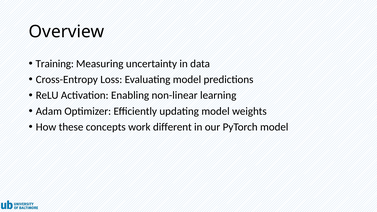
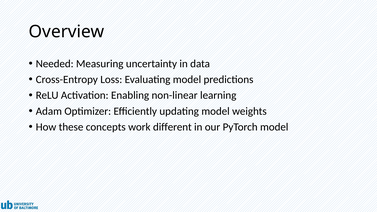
Training: Training -> Needed
